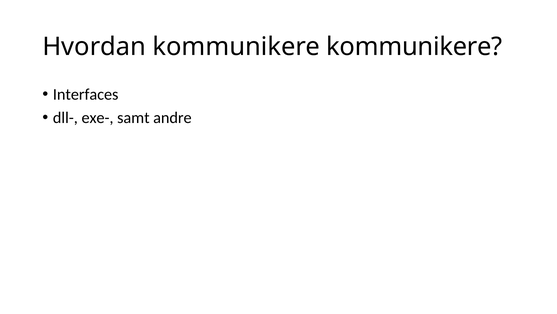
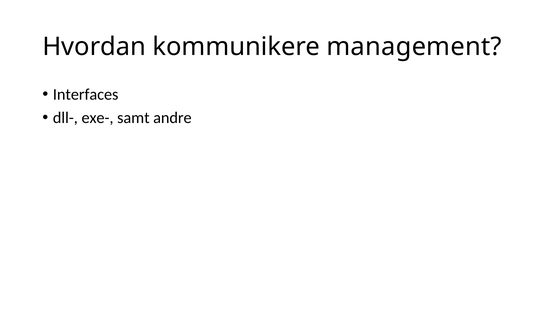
kommunikere kommunikere: kommunikere -> management
